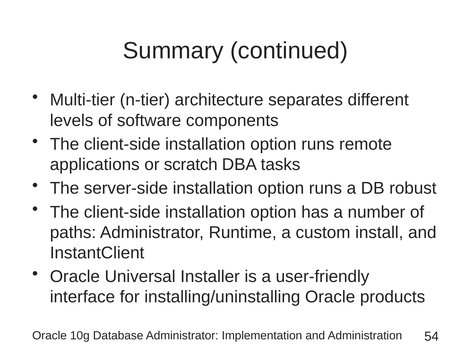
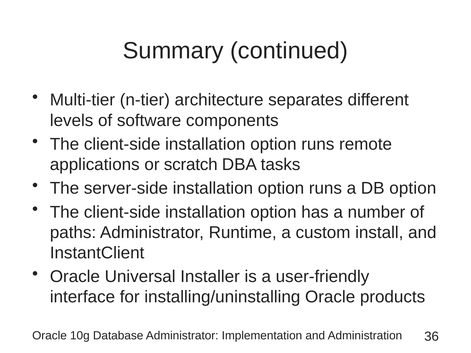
DB robust: robust -> option
54: 54 -> 36
